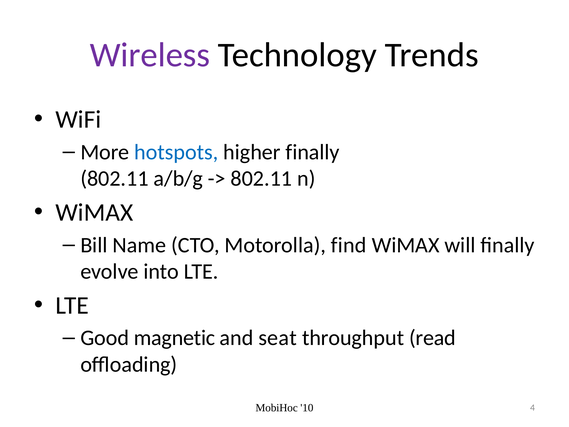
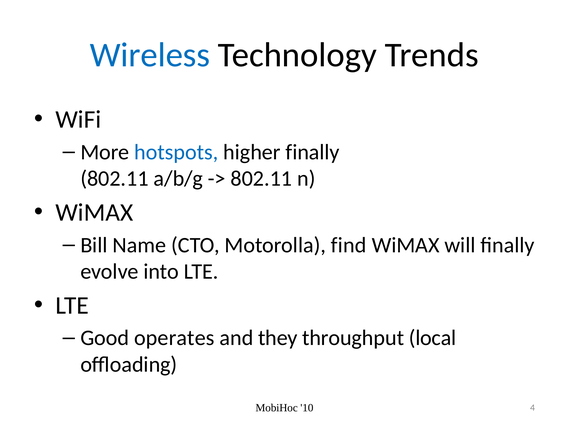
Wireless colour: purple -> blue
magnetic: magnetic -> operates
seat: seat -> they
read: read -> local
